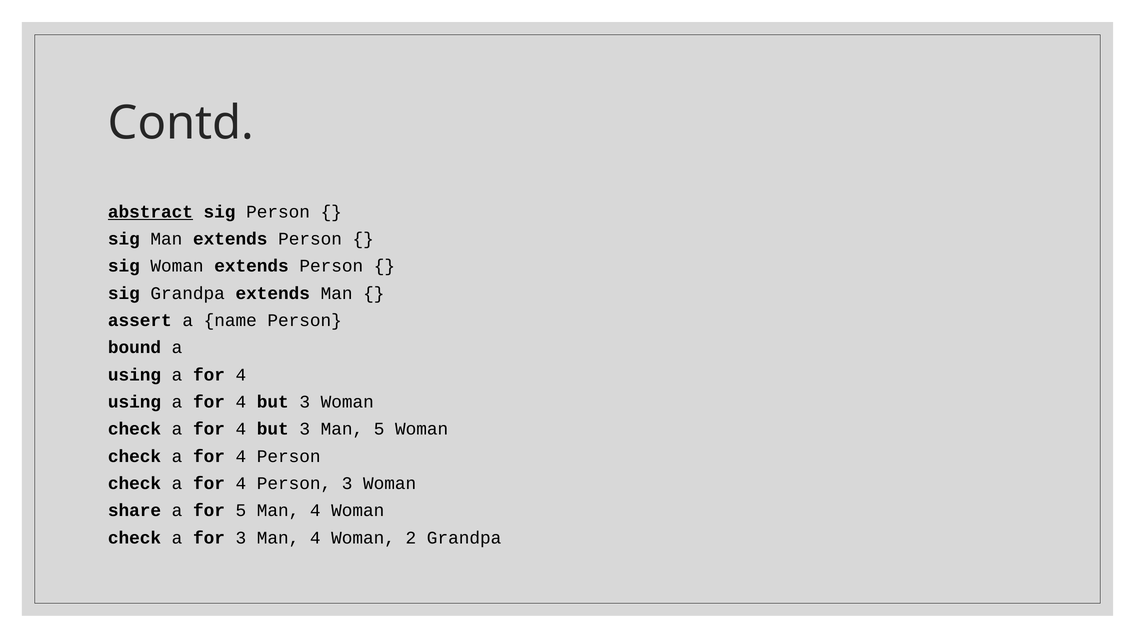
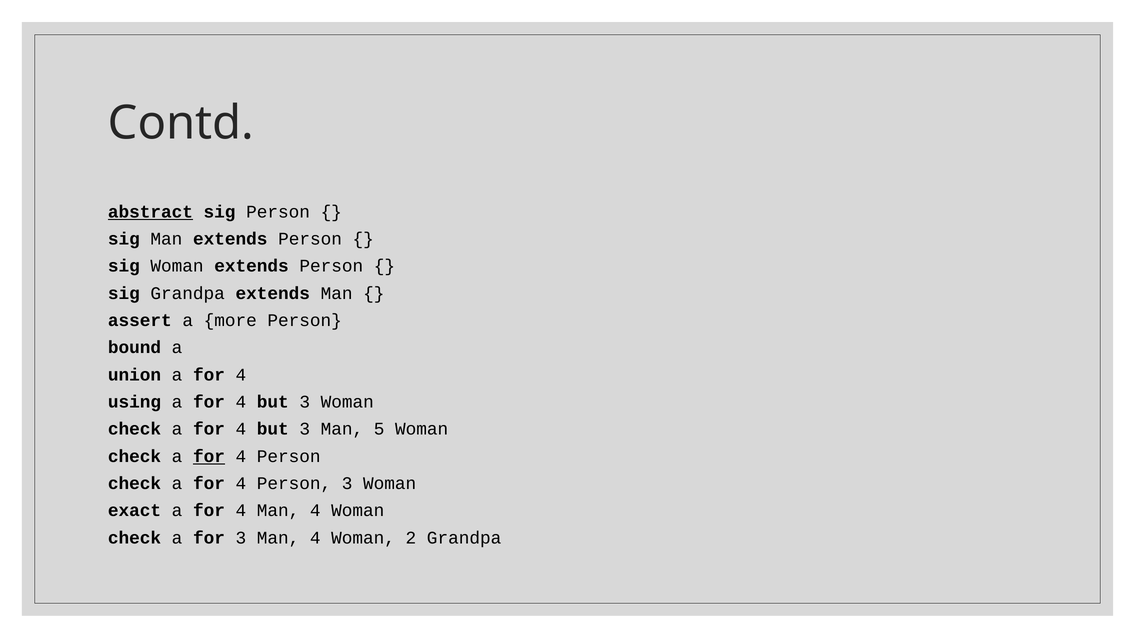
name: name -> more
using at (134, 375): using -> union
for at (209, 457) underline: none -> present
share: share -> exact
5 at (241, 511): 5 -> 4
